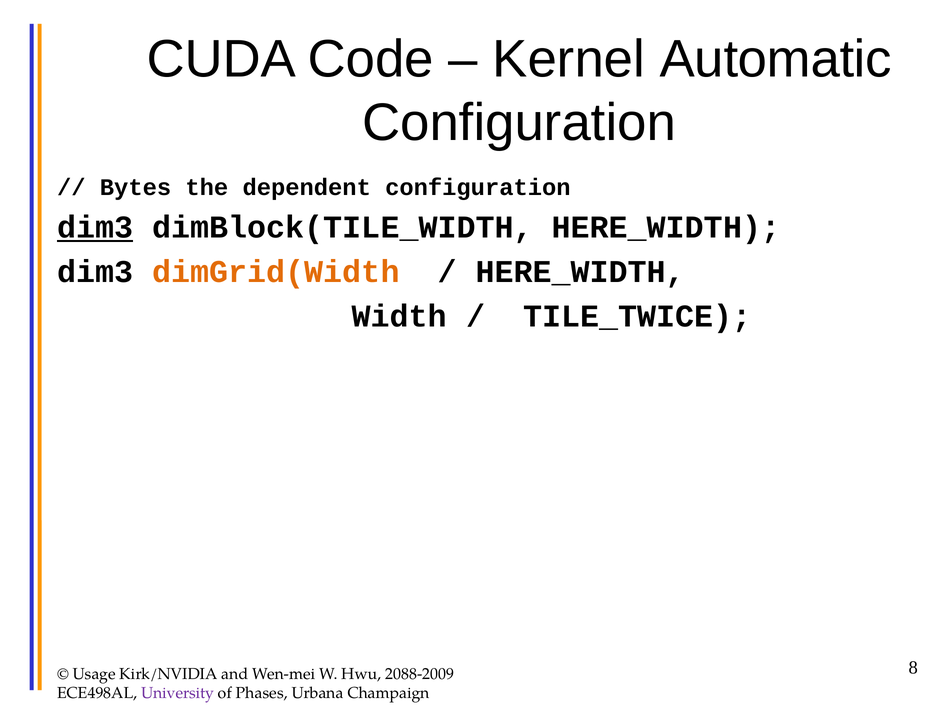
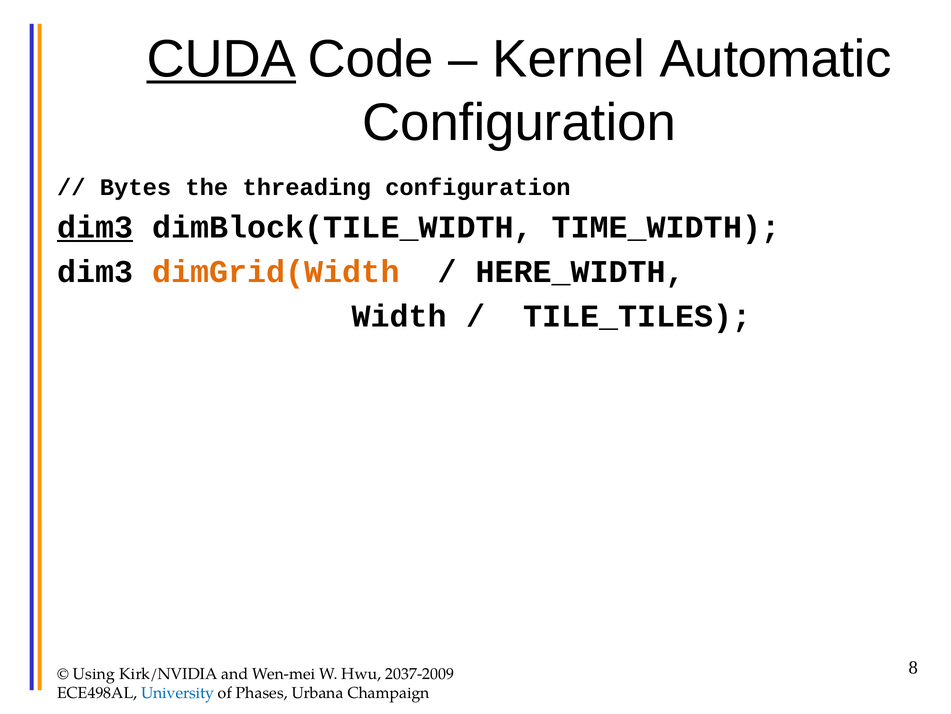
CUDA underline: none -> present
dependent: dependent -> threading
dimBlock(TILE_WIDTH HERE_WIDTH: HERE_WIDTH -> TIME_WIDTH
TILE_TWICE: TILE_TWICE -> TILE_TILES
Usage: Usage -> Using
2088-2009: 2088-2009 -> 2037-2009
University colour: purple -> blue
